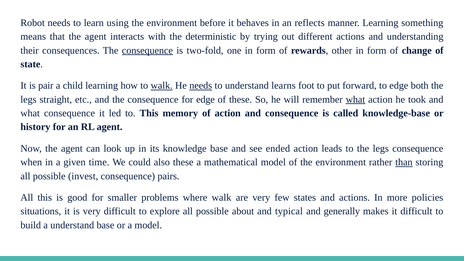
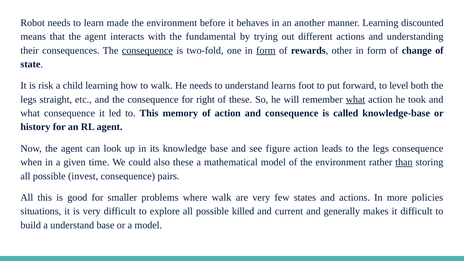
using: using -> made
reflects: reflects -> another
something: something -> discounted
deterministic: deterministic -> fundamental
form at (266, 50) underline: none -> present
pair: pair -> risk
walk at (162, 86) underline: present -> none
needs at (201, 86) underline: present -> none
to edge: edge -> level
for edge: edge -> right
ended: ended -> figure
about: about -> killed
typical: typical -> current
